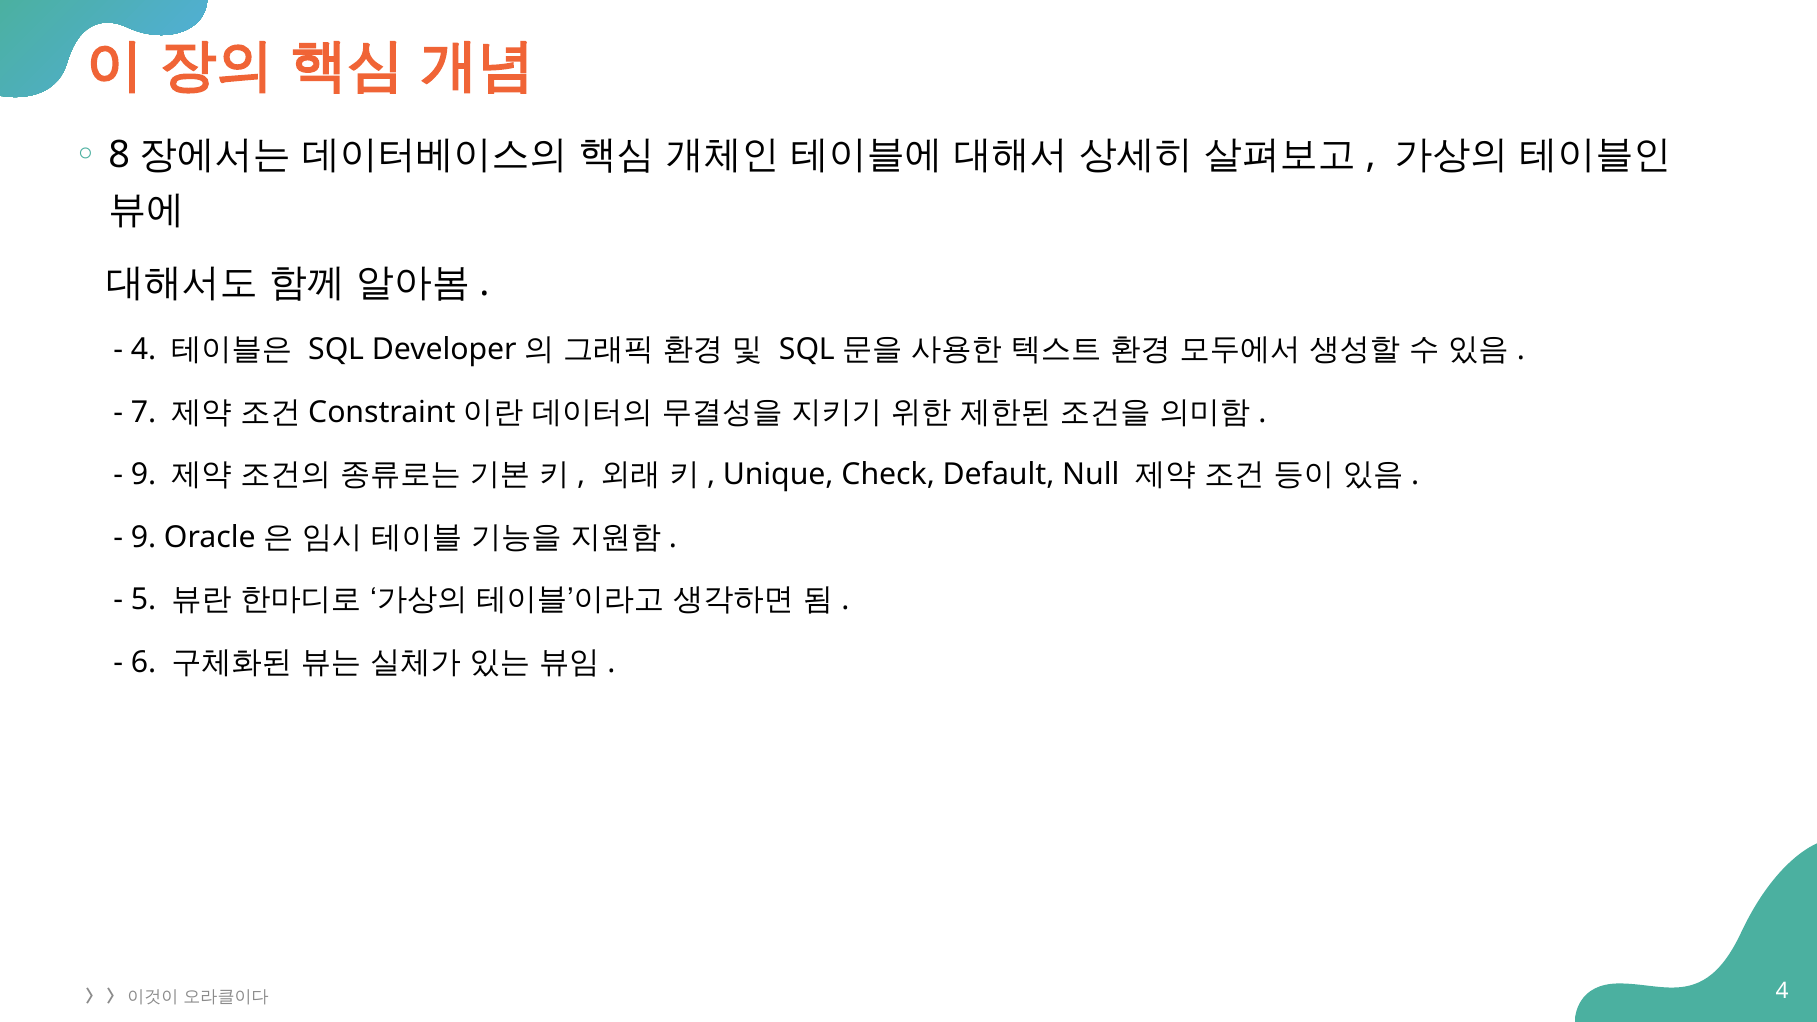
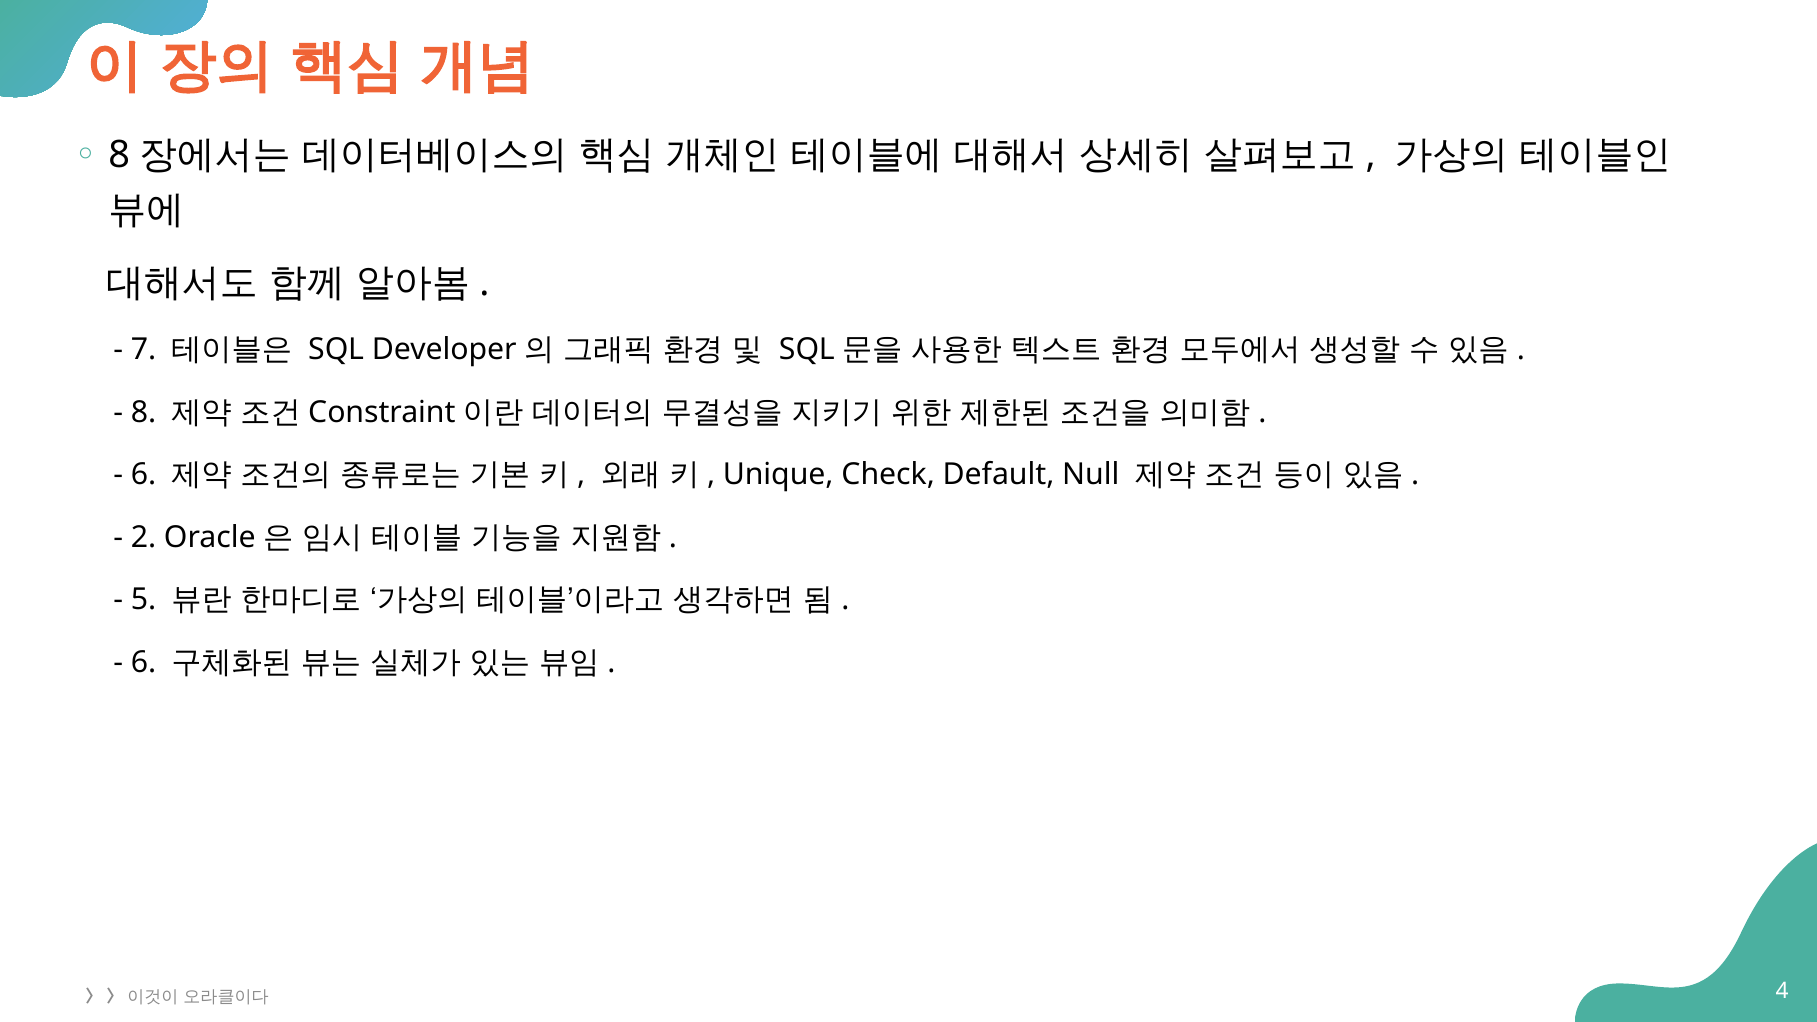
4 at (144, 350): 4 -> 7
7: 7 -> 8
9 at (144, 475): 9 -> 6
9 at (144, 537): 9 -> 2
